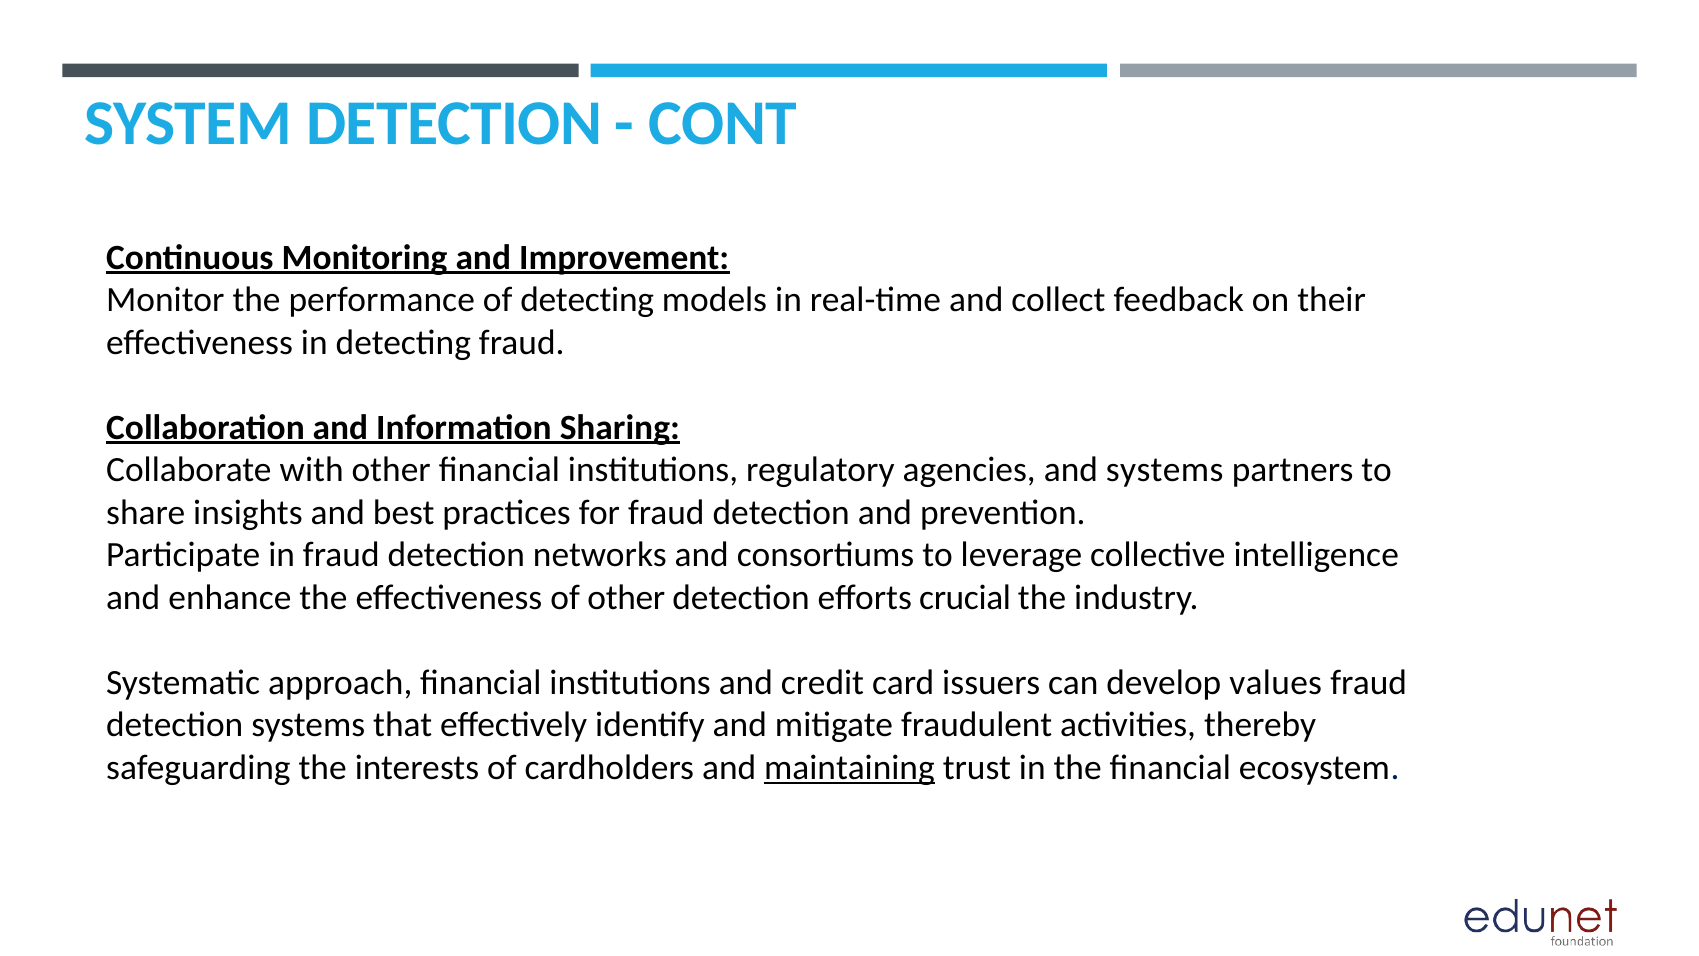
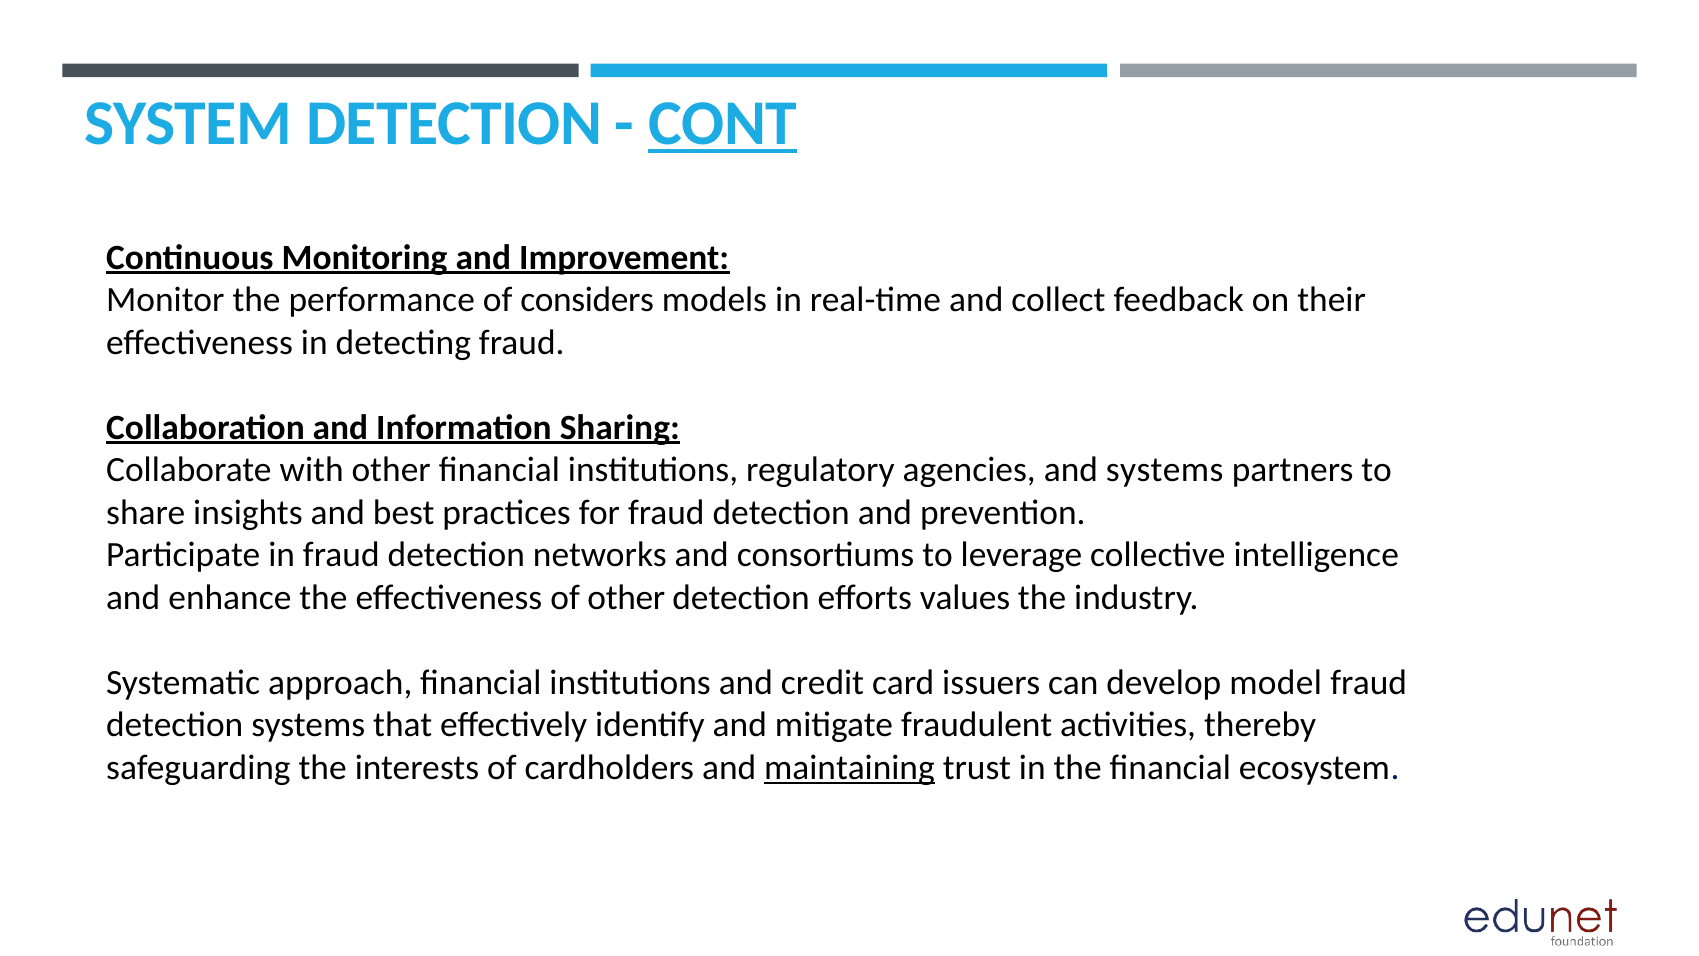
CONT underline: none -> present
of detecting: detecting -> considers
crucial: crucial -> values
values: values -> model
